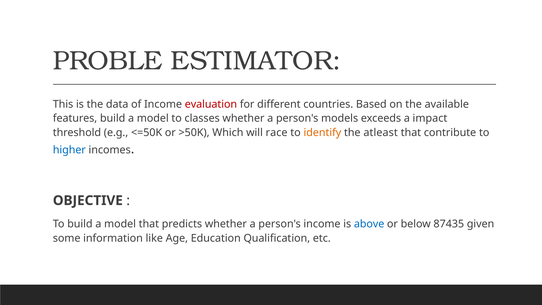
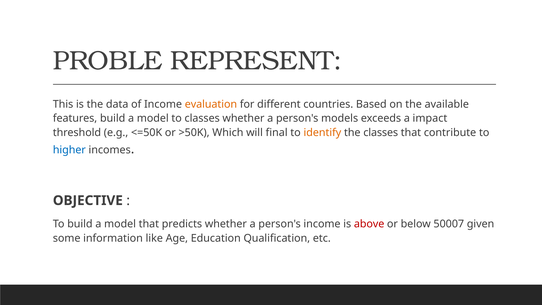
ESTIMATOR: ESTIMATOR -> REPRESENT
evaluation colour: red -> orange
race: race -> final
the atleast: atleast -> classes
above colour: blue -> red
87435: 87435 -> 50007
